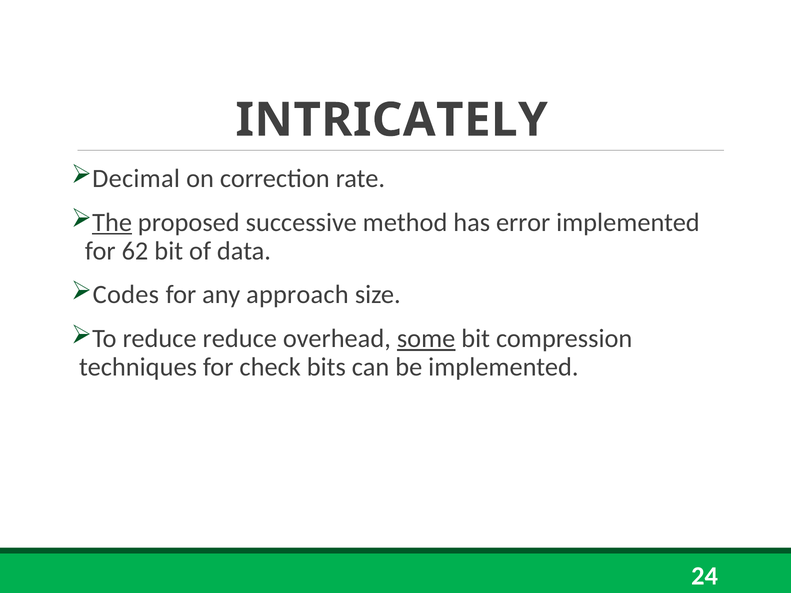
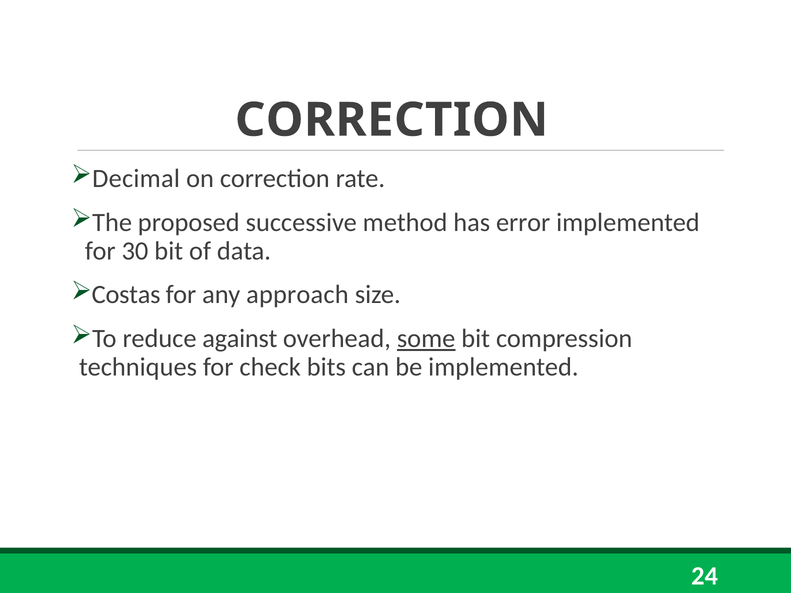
INTRICATELY at (392, 120): INTRICATELY -> CORRECTION
The underline: present -> none
62: 62 -> 30
Codes: Codes -> Costas
reduce reduce: reduce -> against
